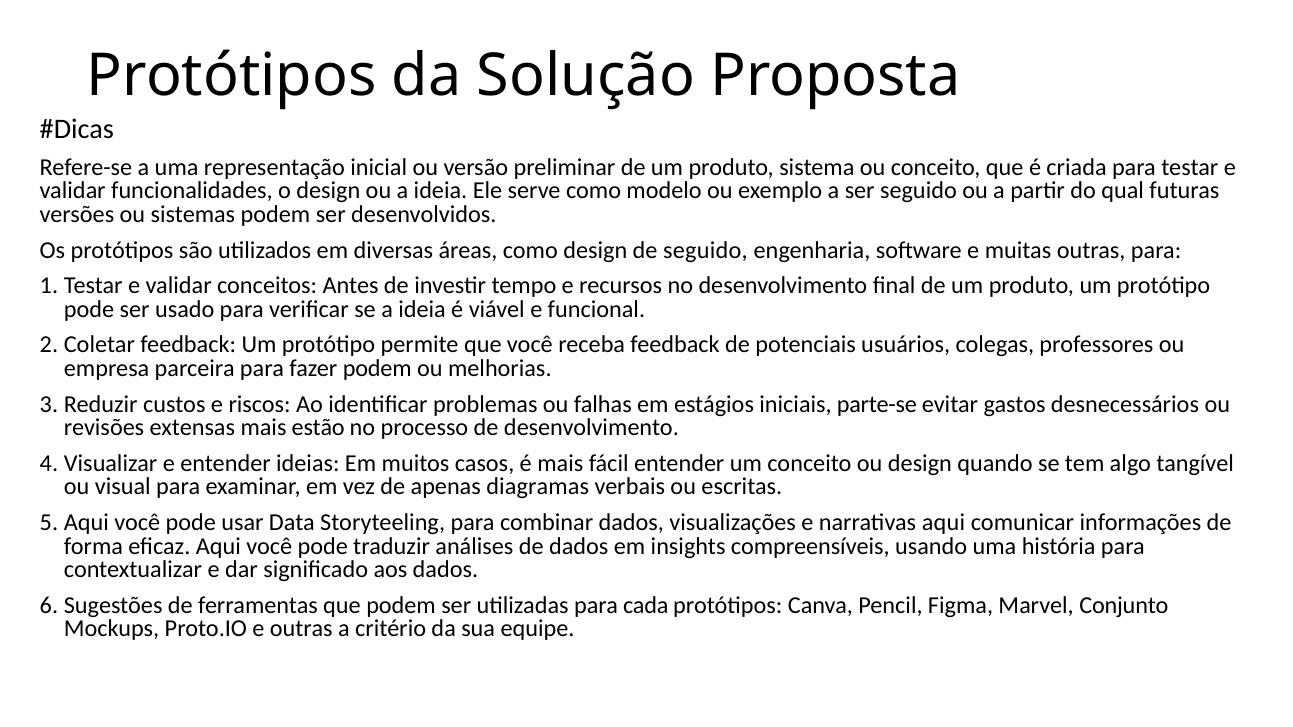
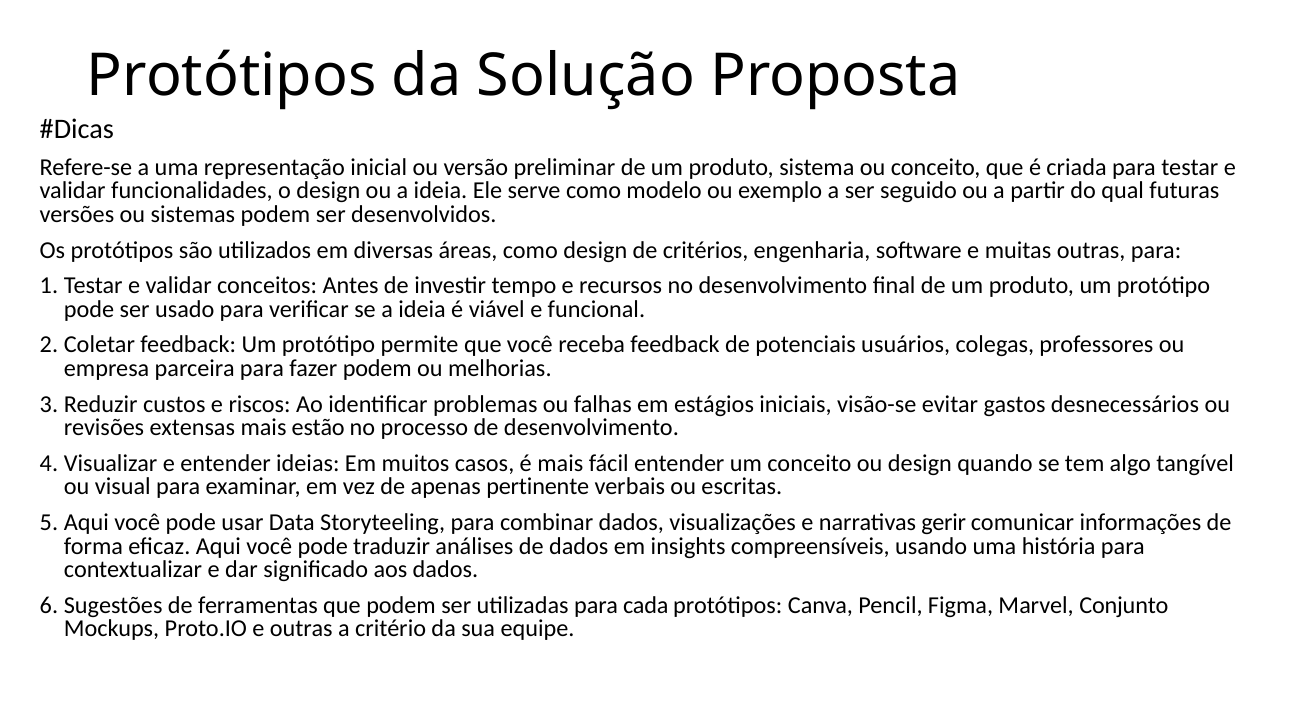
de seguido: seguido -> critérios
parte-se: parte-se -> visão-se
diagramas: diagramas -> pertinente
narrativas aqui: aqui -> gerir
